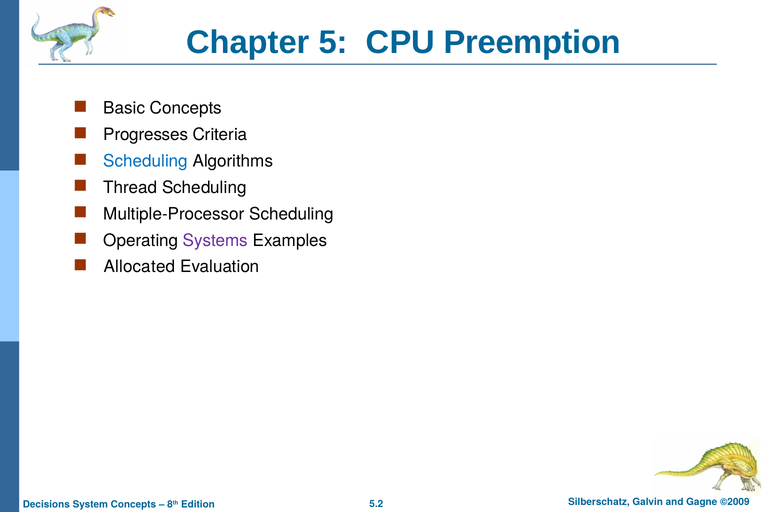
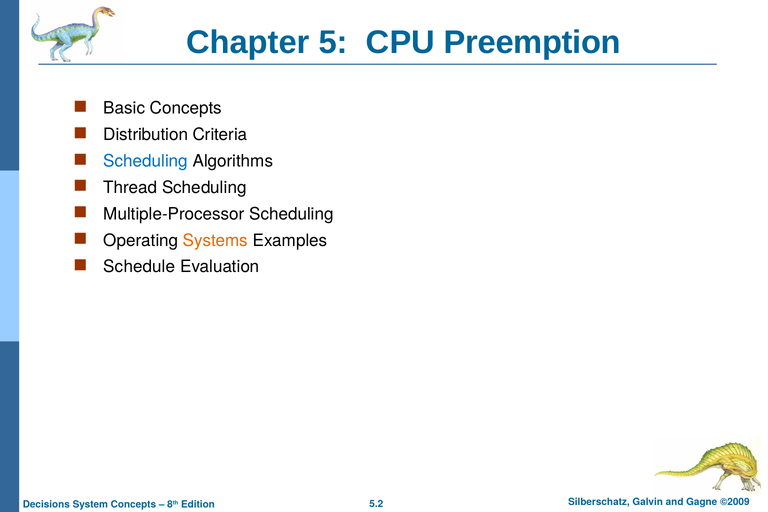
Progresses: Progresses -> Distribution
Systems colour: purple -> orange
Allocated: Allocated -> Schedule
